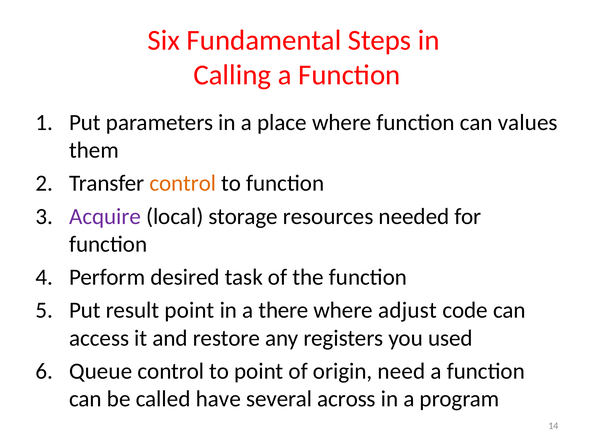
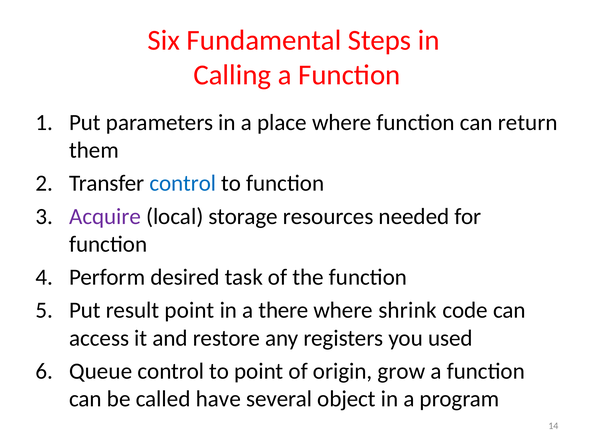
values: values -> return
control at (183, 183) colour: orange -> blue
adjust: adjust -> shrink
need: need -> grow
across: across -> object
